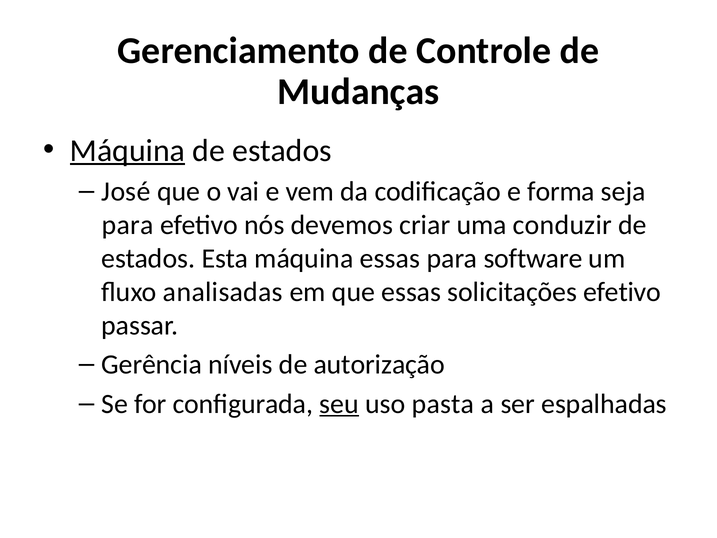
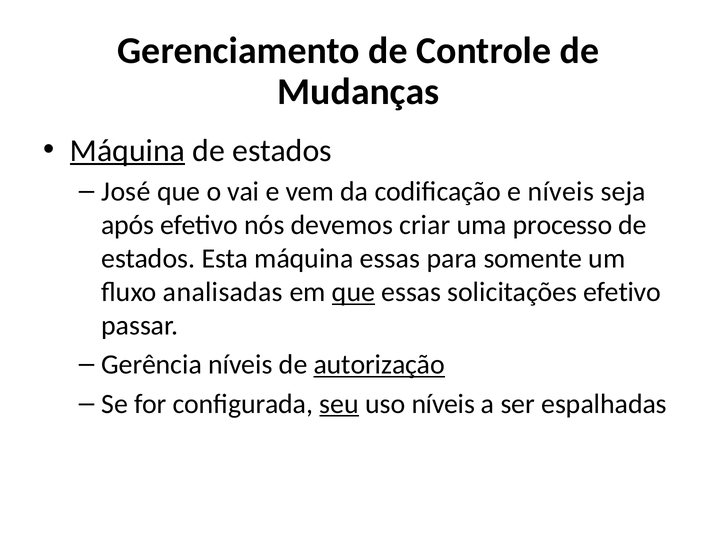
e forma: forma -> níveis
para at (128, 225): para -> após
conduzir: conduzir -> processo
software: software -> somente
que at (353, 292) underline: none -> present
autorização underline: none -> present
uso pasta: pasta -> níveis
